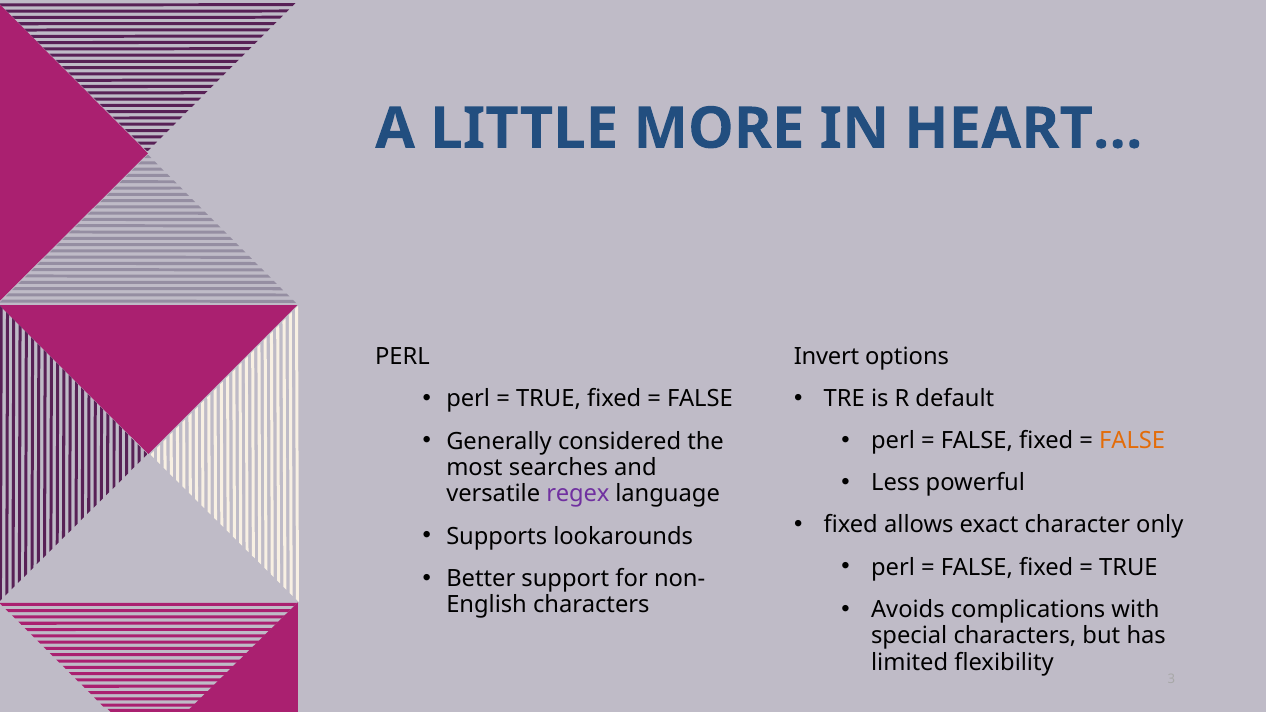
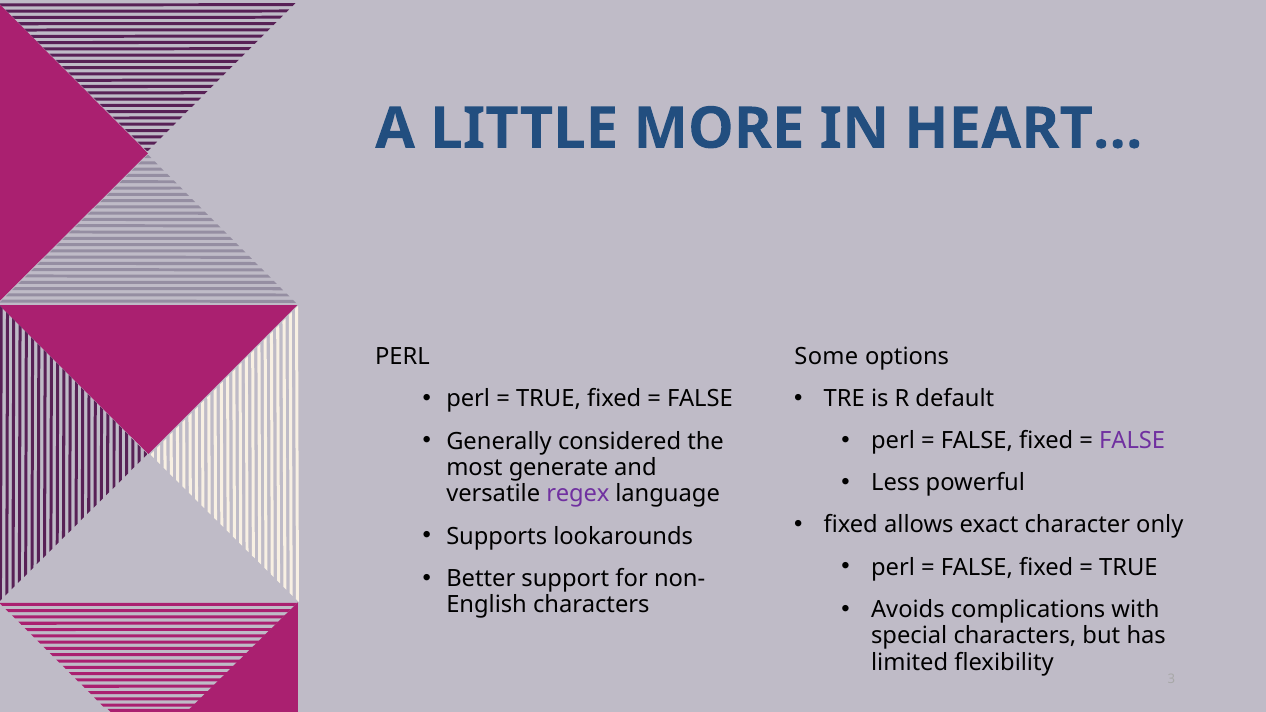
Invert: Invert -> Some
FALSE at (1132, 441) colour: orange -> purple
searches: searches -> generate
